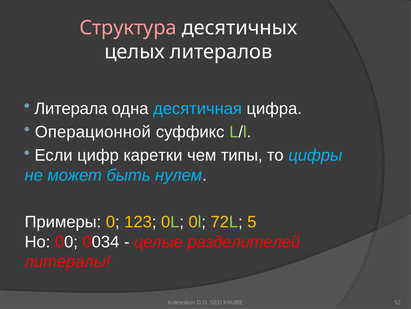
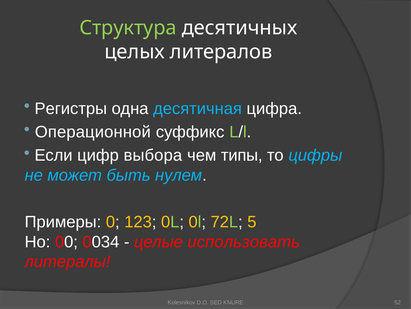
Структура colour: pink -> light green
Литерала: Литерала -> Регистры
каретки: каретки -> выбора
разделителей: разделителей -> использовать
